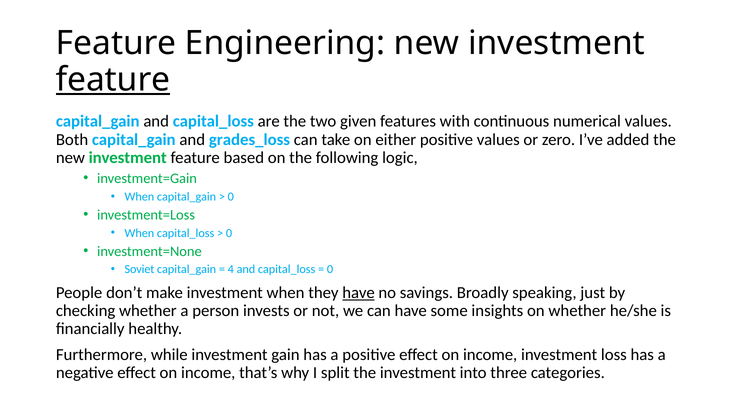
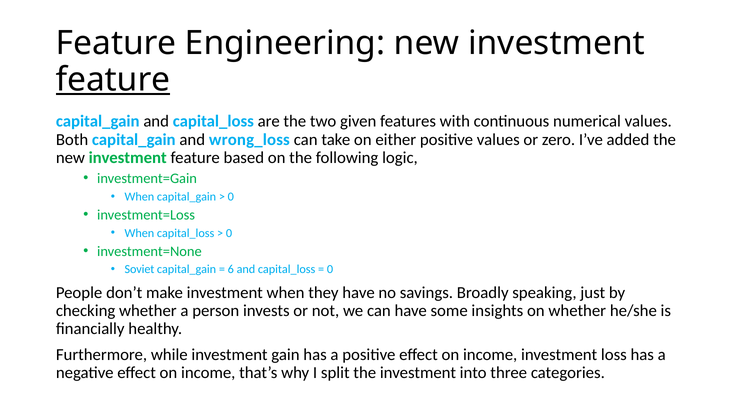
grades_loss: grades_loss -> wrong_loss
4: 4 -> 6
have at (359, 293) underline: present -> none
